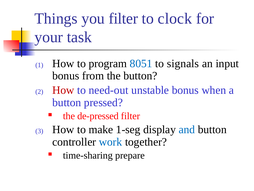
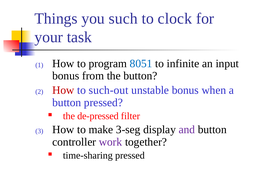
you filter: filter -> such
signals: signals -> infinite
need-out: need-out -> such-out
1-seg: 1-seg -> 3-seg
and colour: blue -> purple
work colour: blue -> purple
time-sharing prepare: prepare -> pressed
